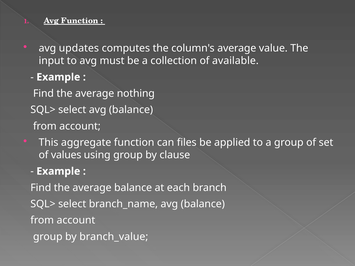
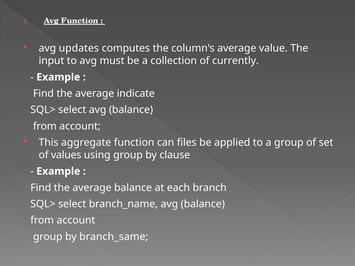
available: available -> currently
nothing: nothing -> indicate
branch_value: branch_value -> branch_same
